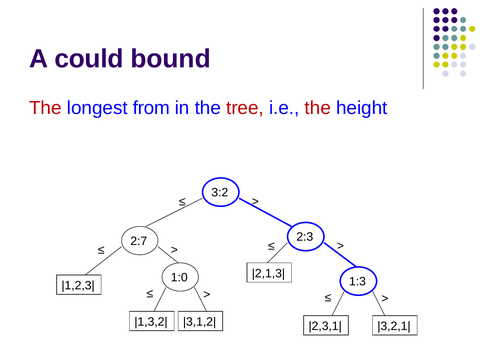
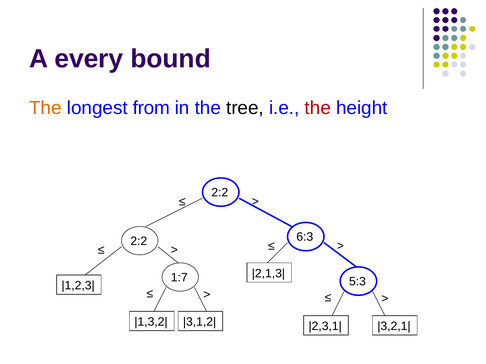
could: could -> every
The at (45, 108) colour: red -> orange
tree colour: red -> black
3:2 at (220, 193): 3:2 -> 2:2
2:3: 2:3 -> 6:3
2:7 at (139, 241): 2:7 -> 2:2
1:0: 1:0 -> 1:7
1:3: 1:3 -> 5:3
